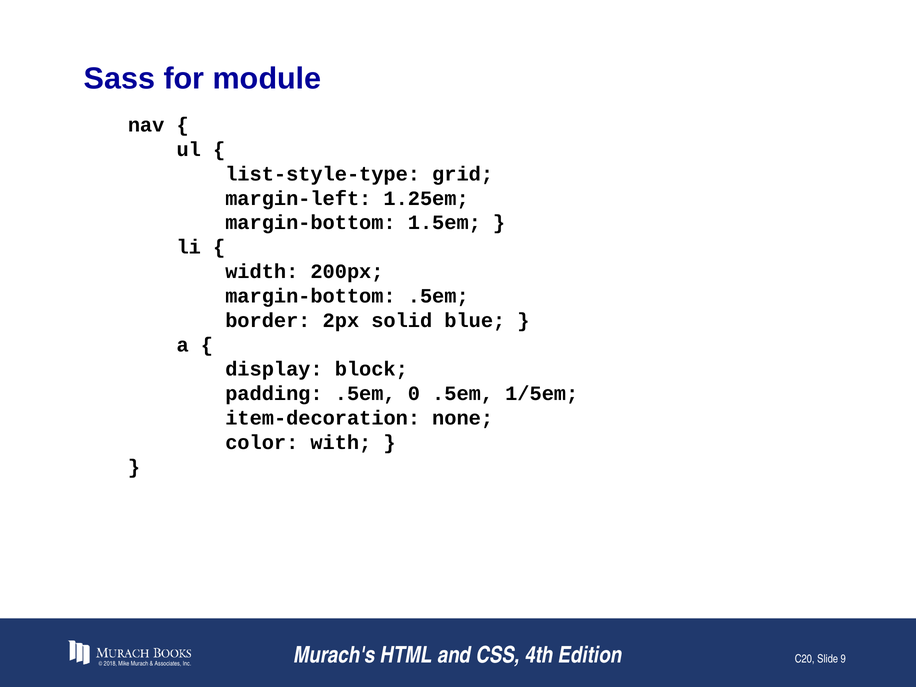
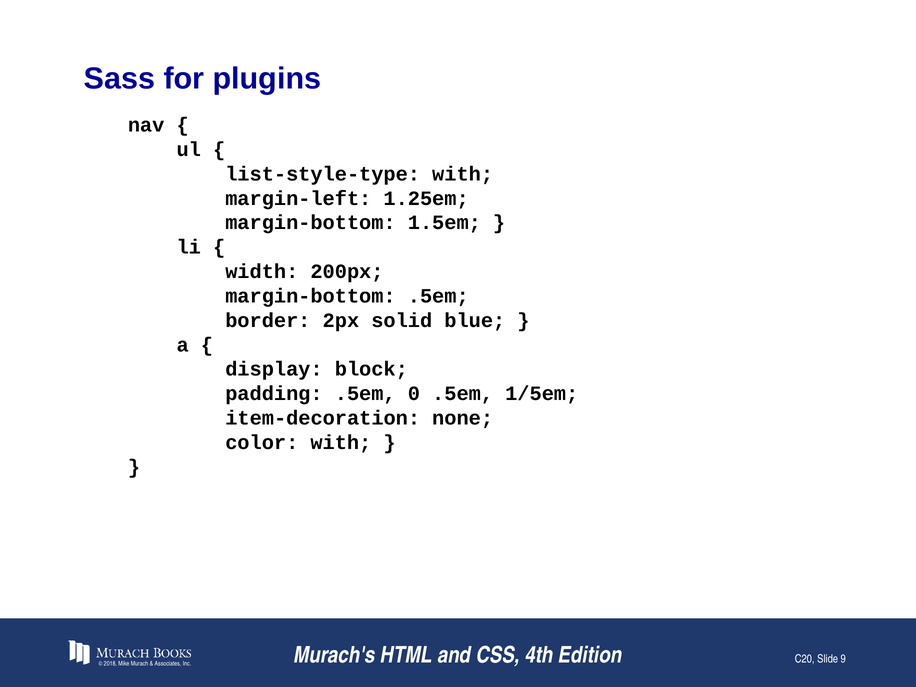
module: module -> plugins
list-style-type grid: grid -> with
